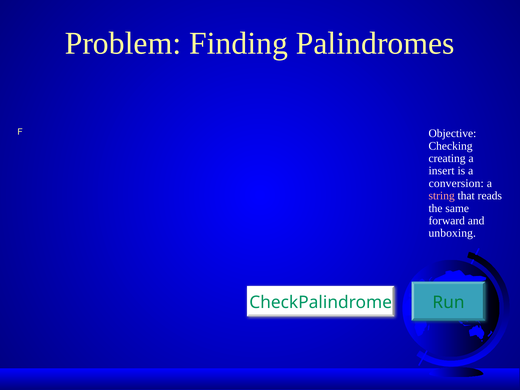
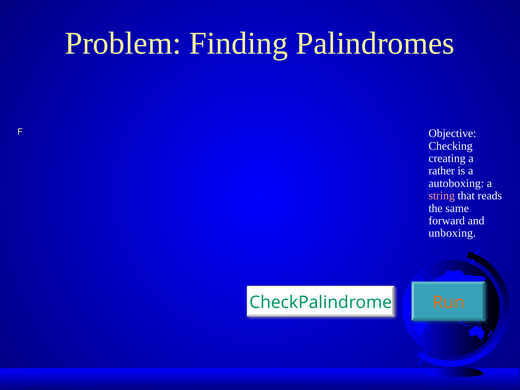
insert: insert -> rather
conversion: conversion -> autoboxing
Run colour: green -> orange
